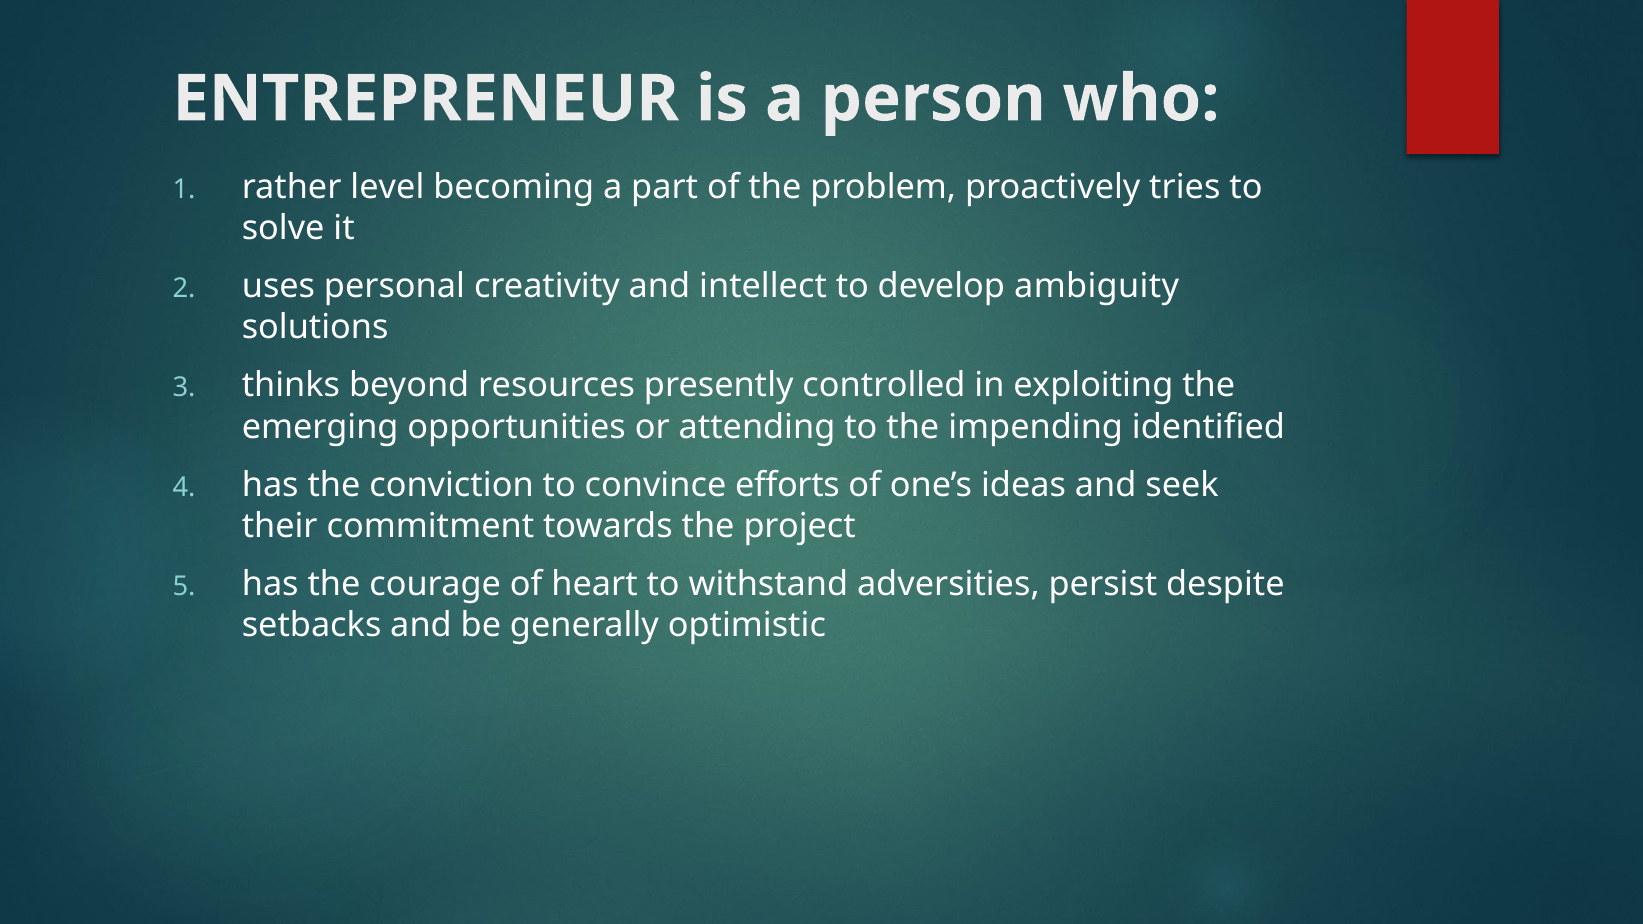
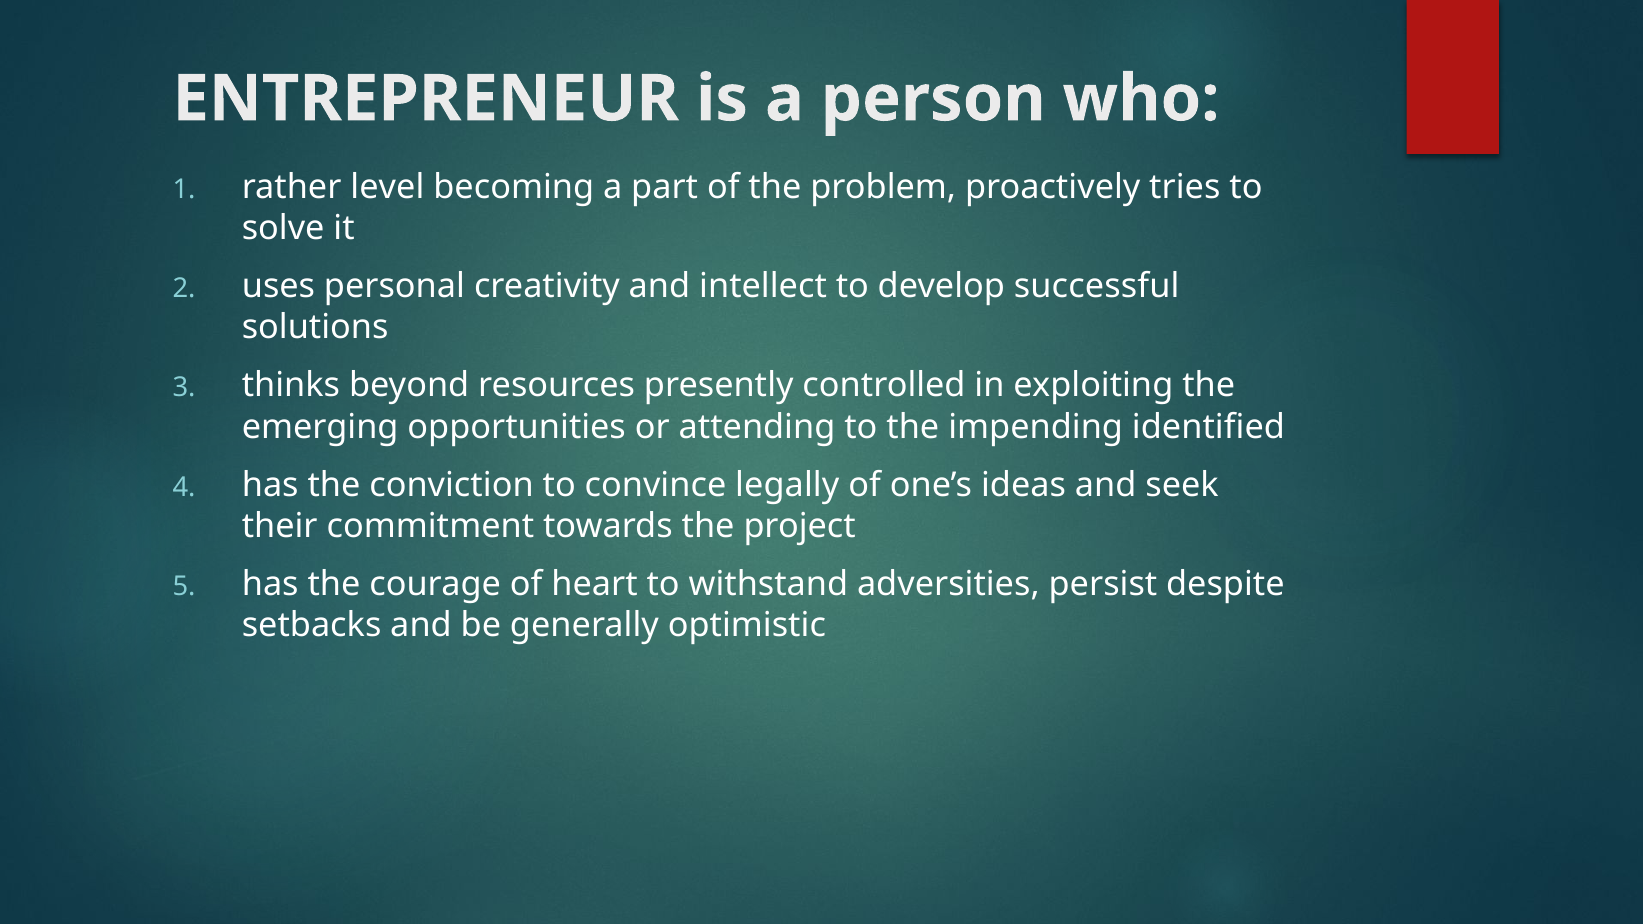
ambiguity: ambiguity -> successful
efforts: efforts -> legally
